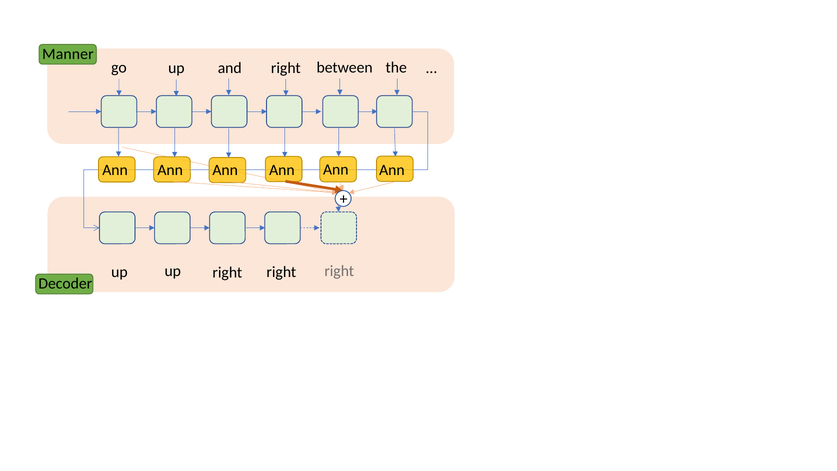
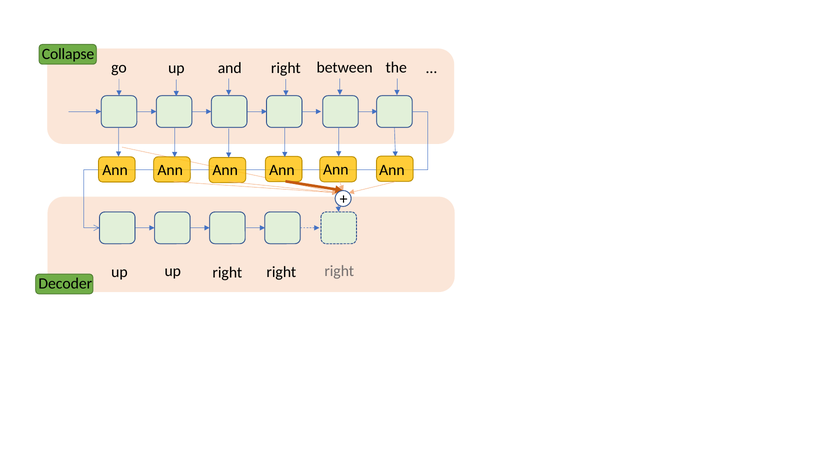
Manner: Manner -> Collapse
